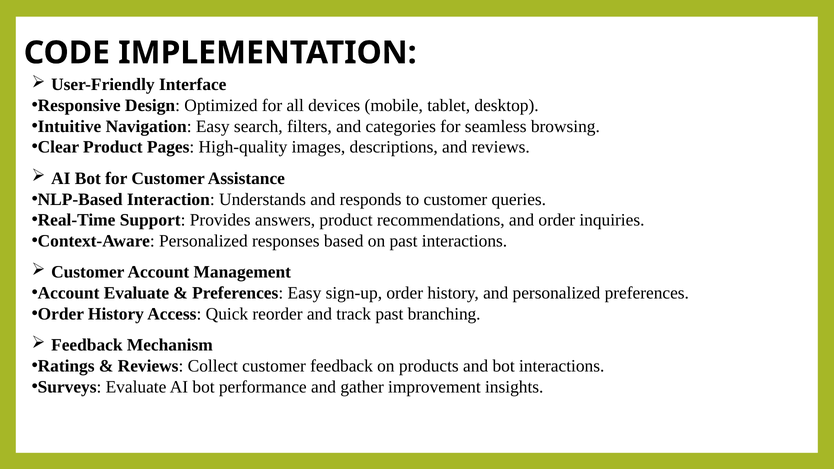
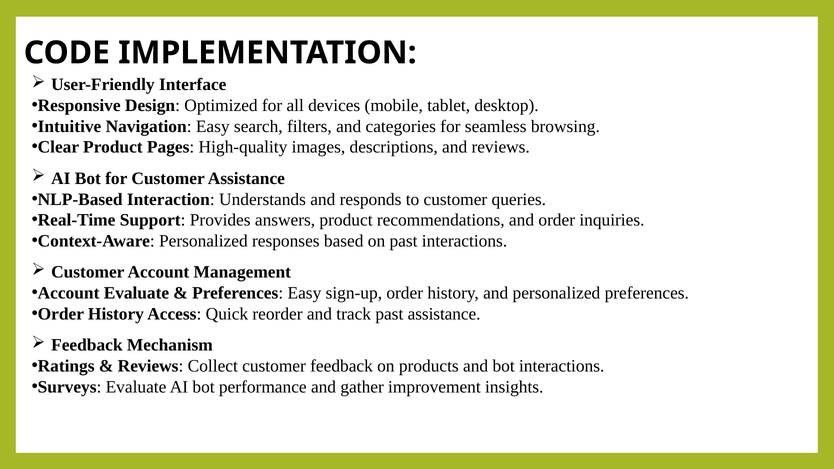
past branching: branching -> assistance
